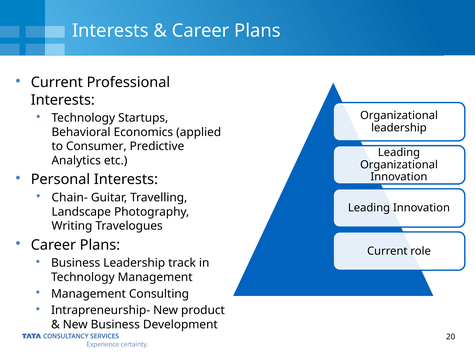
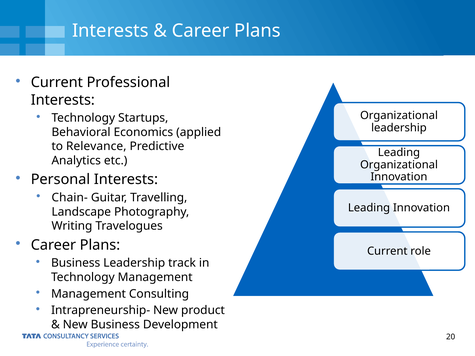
Consumer: Consumer -> Relevance
